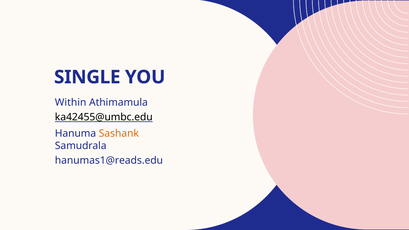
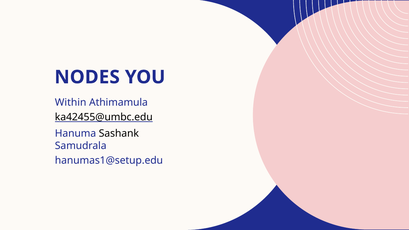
SINGLE: SINGLE -> NODES
Sashank colour: orange -> black
hanumas1@reads.edu: hanumas1@reads.edu -> hanumas1@setup.edu
